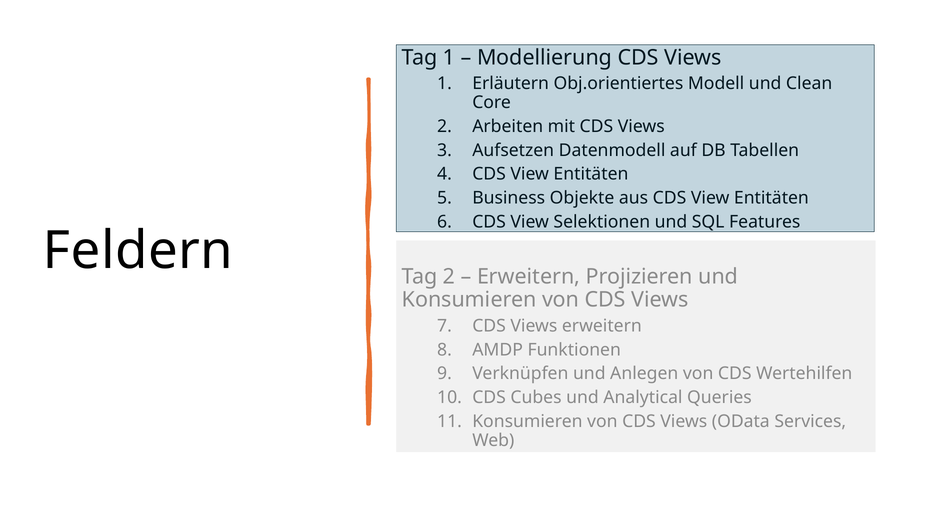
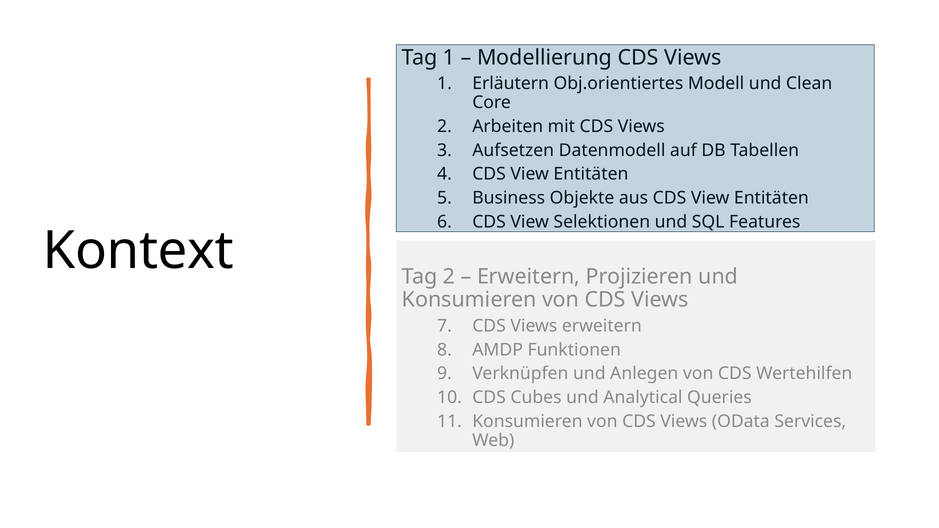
Feldern: Feldern -> Kontext
